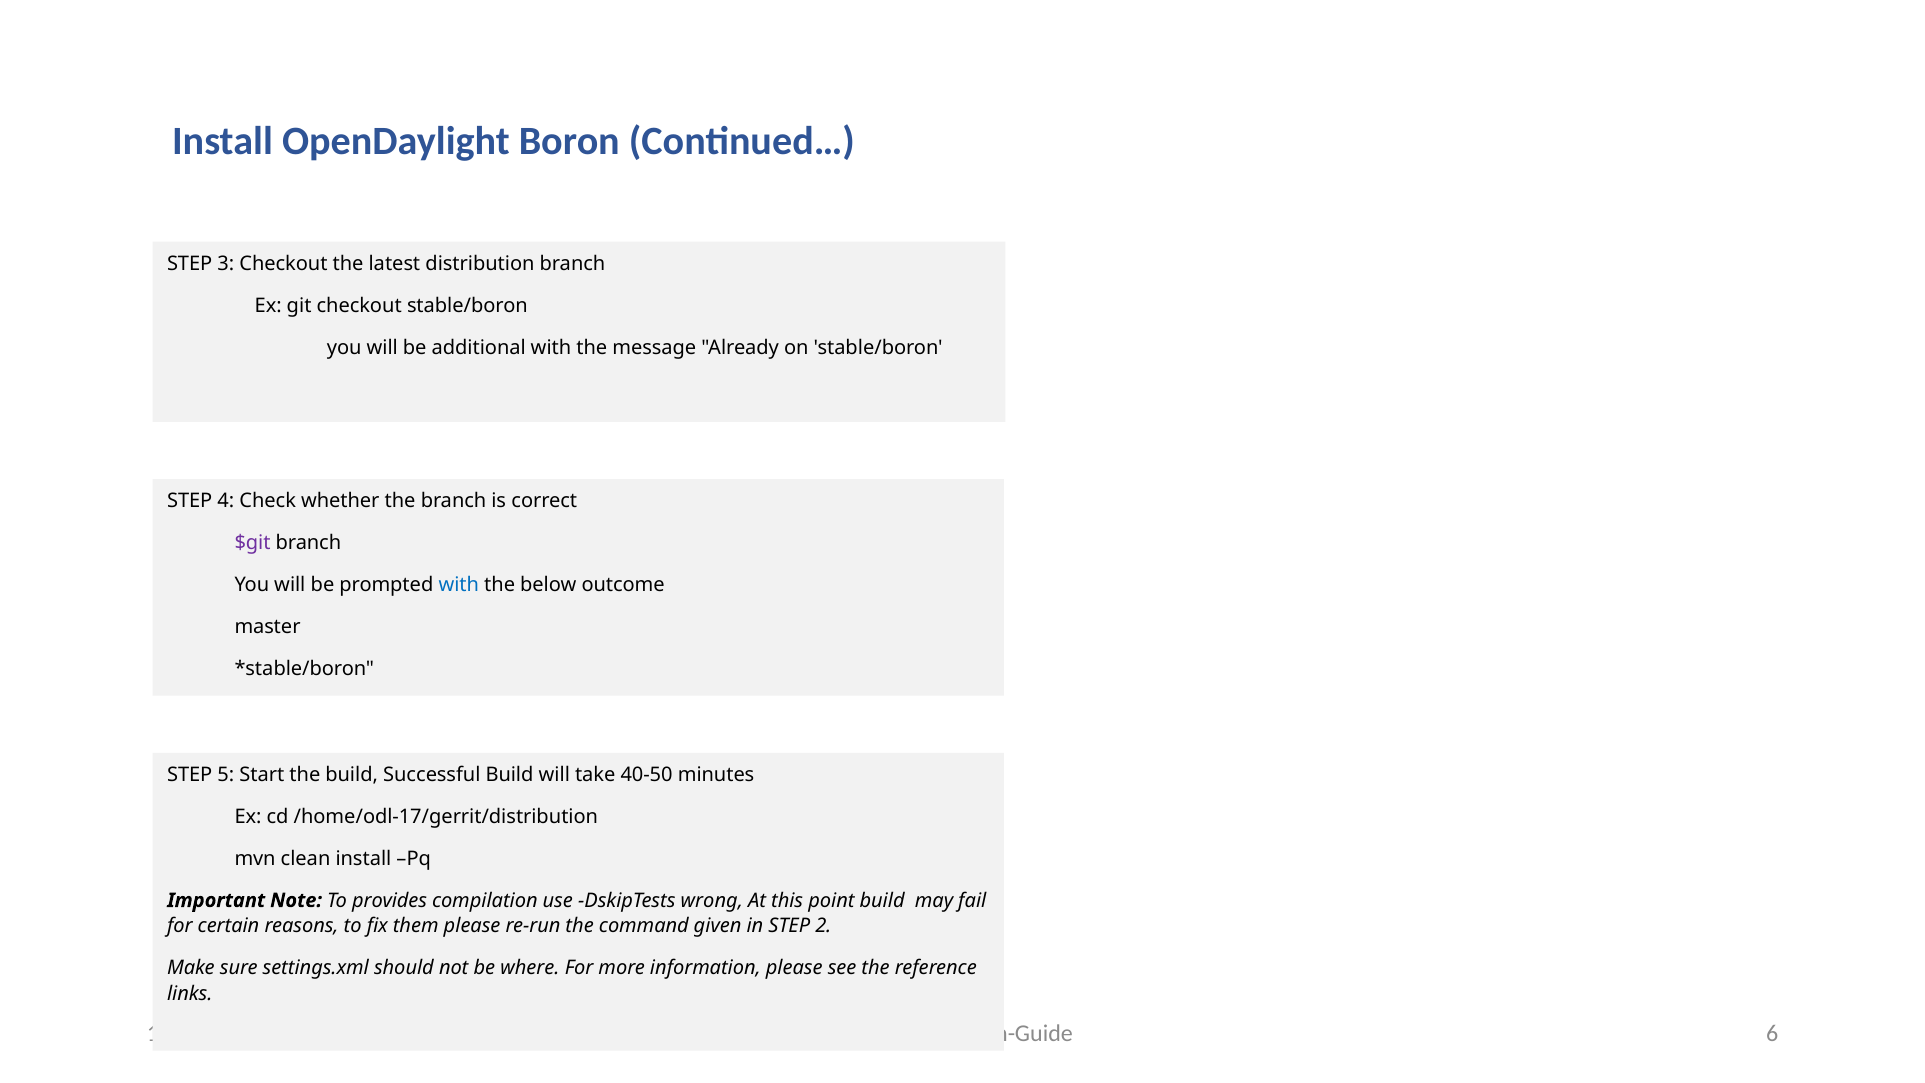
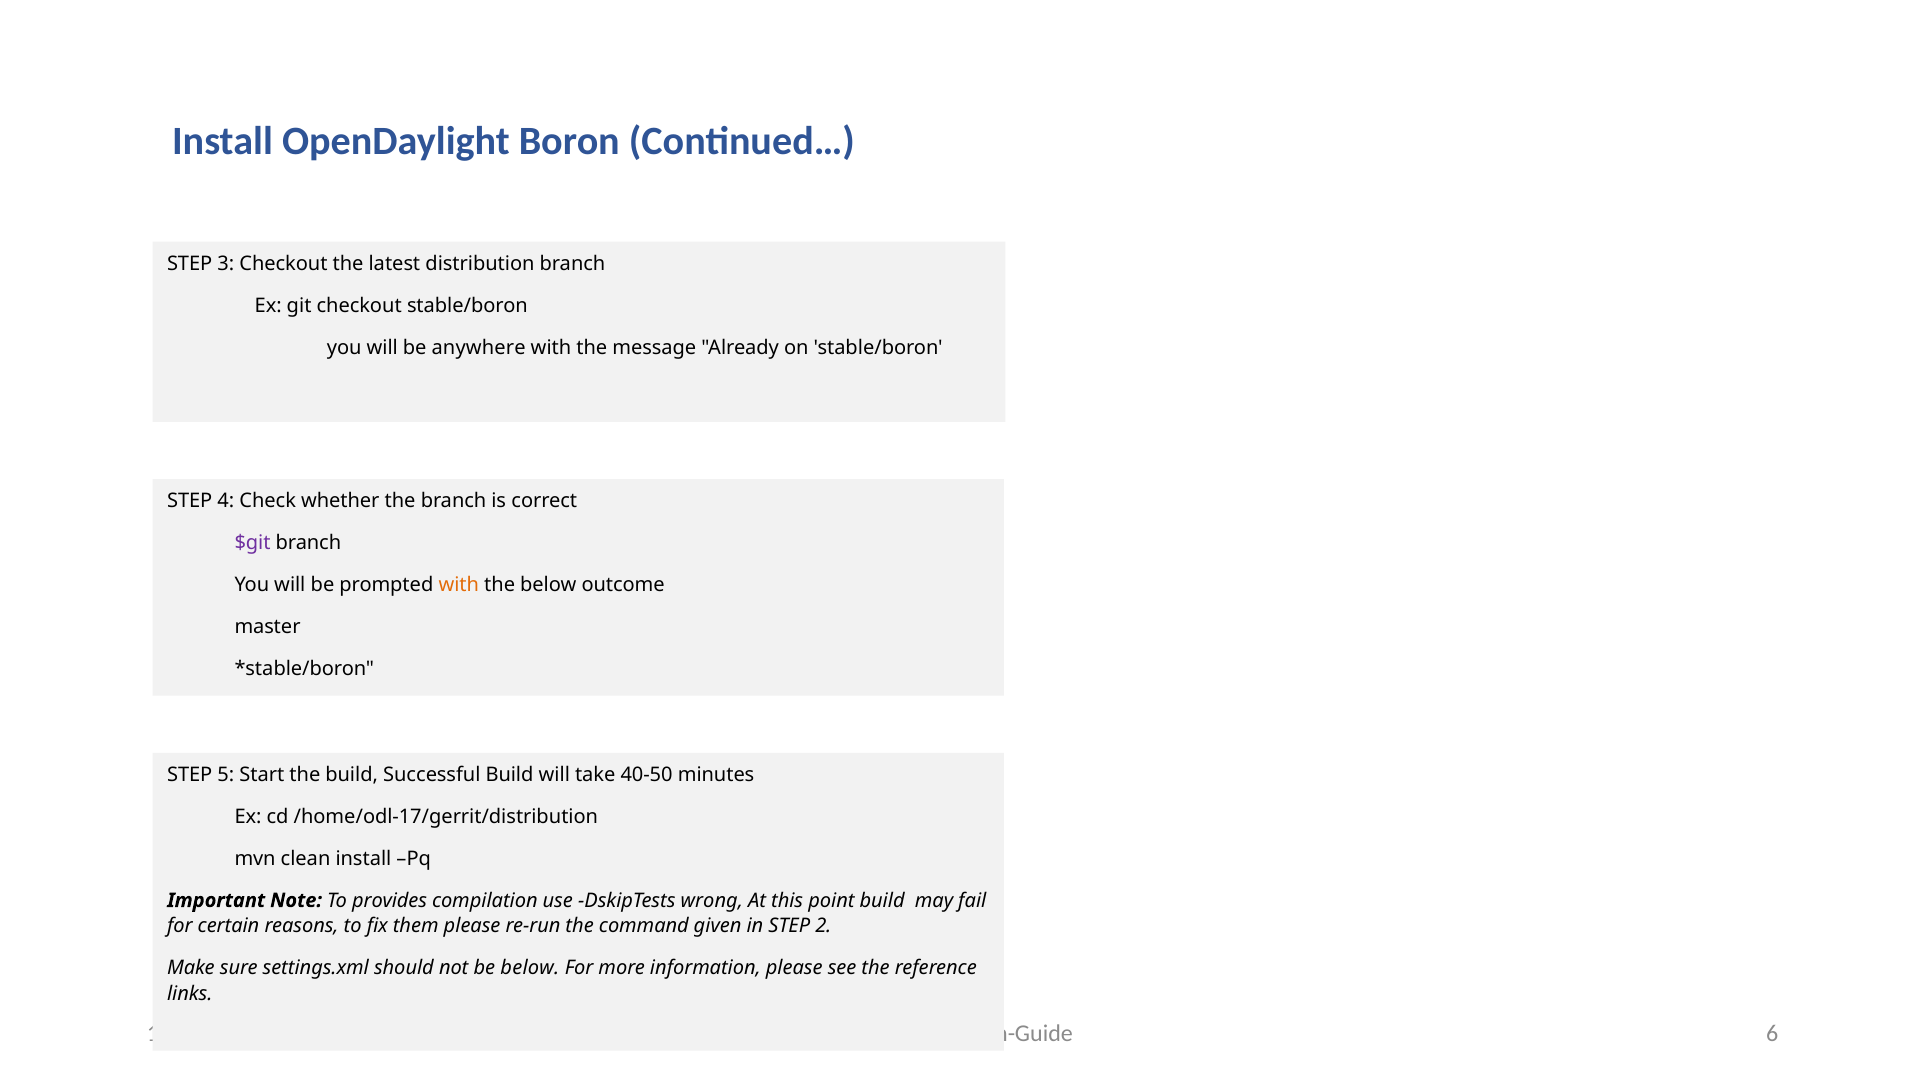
additional: additional -> anywhere
with at (459, 585) colour: blue -> orange
be where: where -> below
